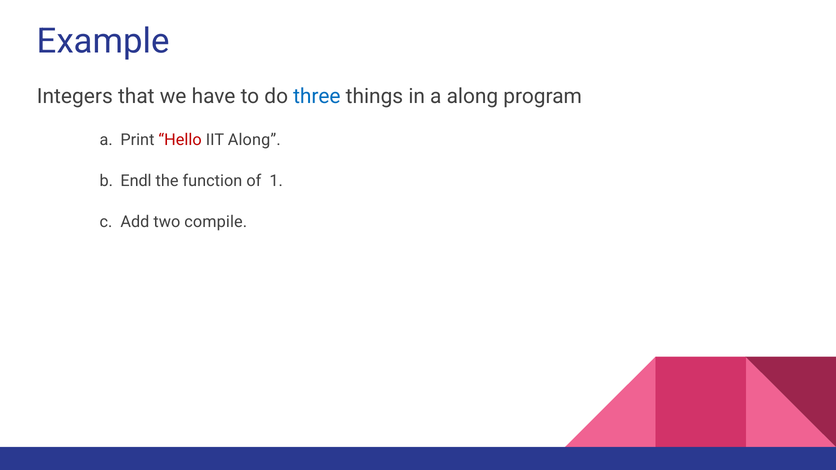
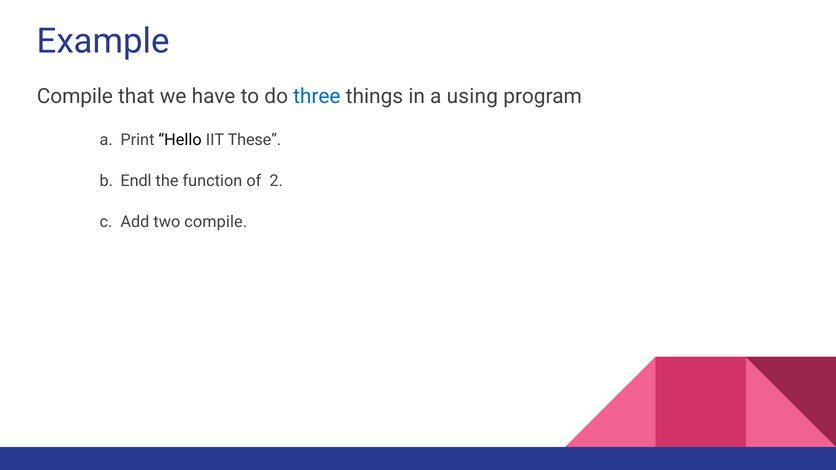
Integers at (75, 96): Integers -> Compile
a along: along -> using
Hello colour: red -> black
IIT Along: Along -> These
1: 1 -> 2
